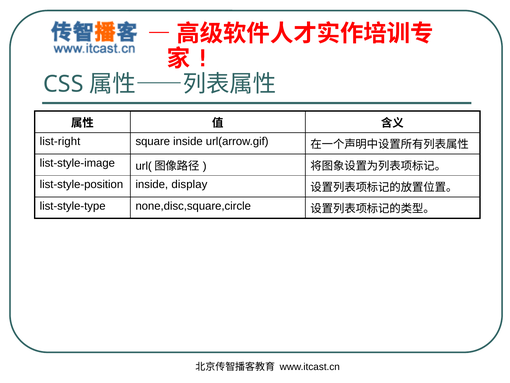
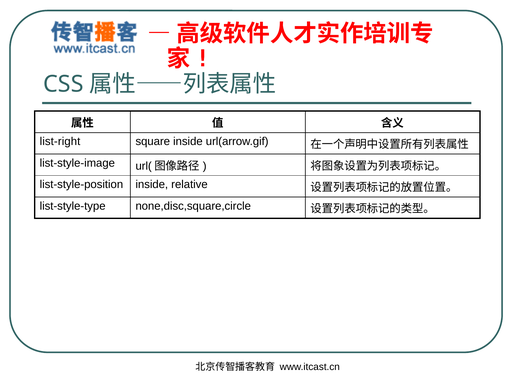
display: display -> relative
